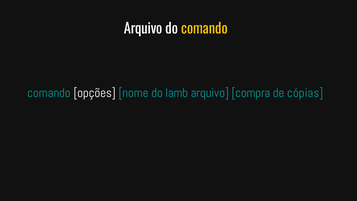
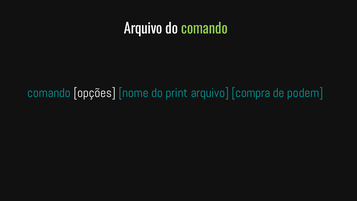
comando at (204, 29) colour: yellow -> light green
lamb: lamb -> print
cópias: cópias -> podem
